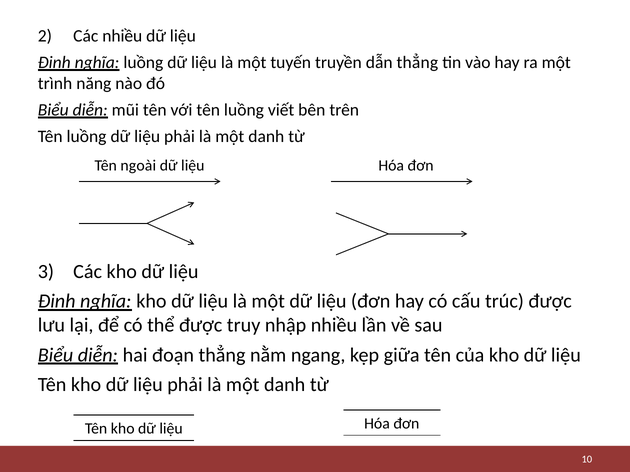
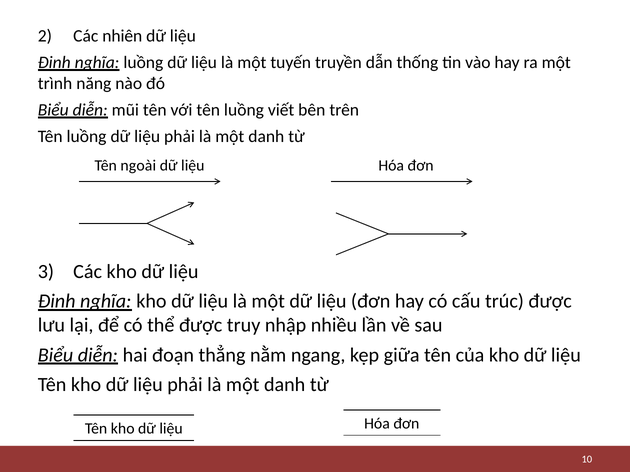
Các nhiều: nhiều -> nhiên
dẫn thẳng: thẳng -> thống
